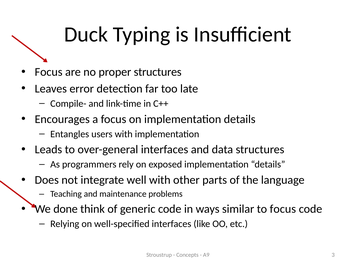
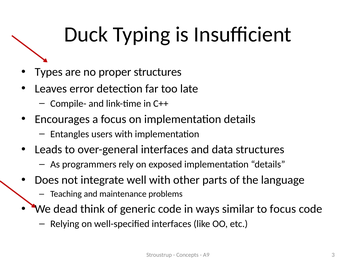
Focus at (49, 72): Focus -> Types
done: done -> dead
